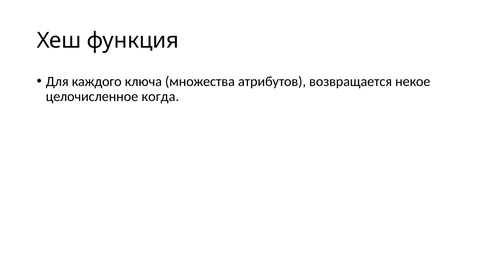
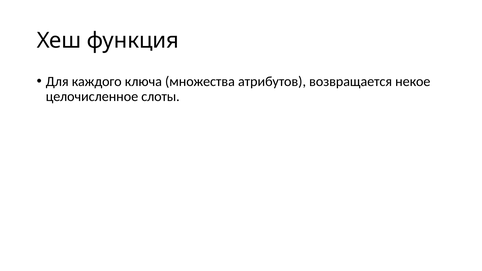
когда: когда -> слоты
